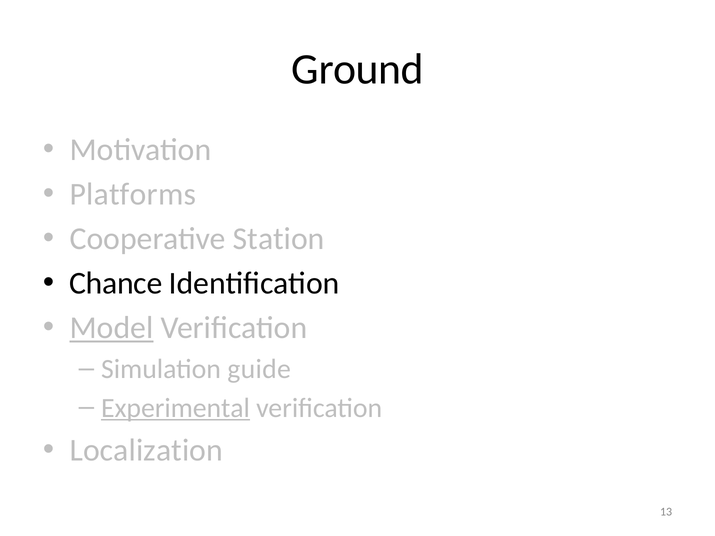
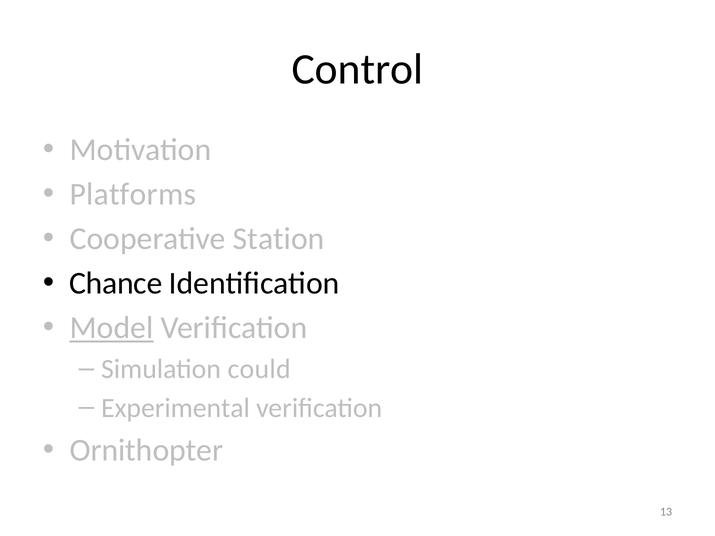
Ground: Ground -> Control
guide: guide -> could
Experimental underline: present -> none
Localization: Localization -> Ornithopter
